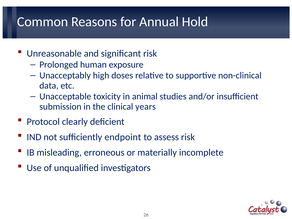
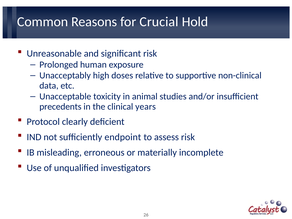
Annual: Annual -> Crucial
submission: submission -> precedents
